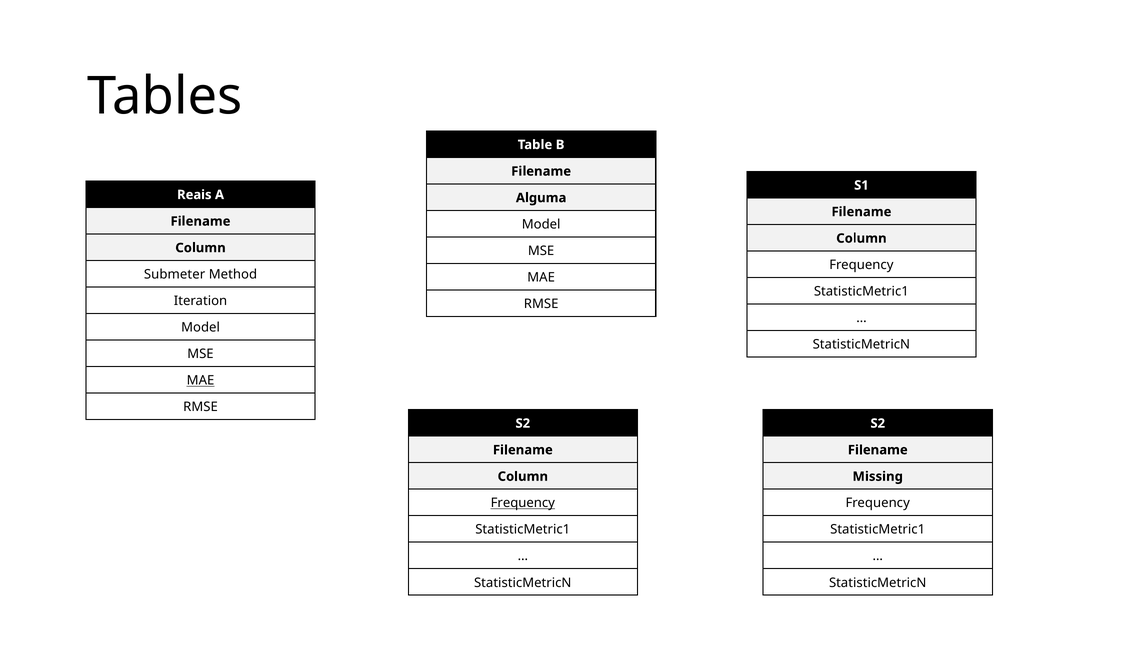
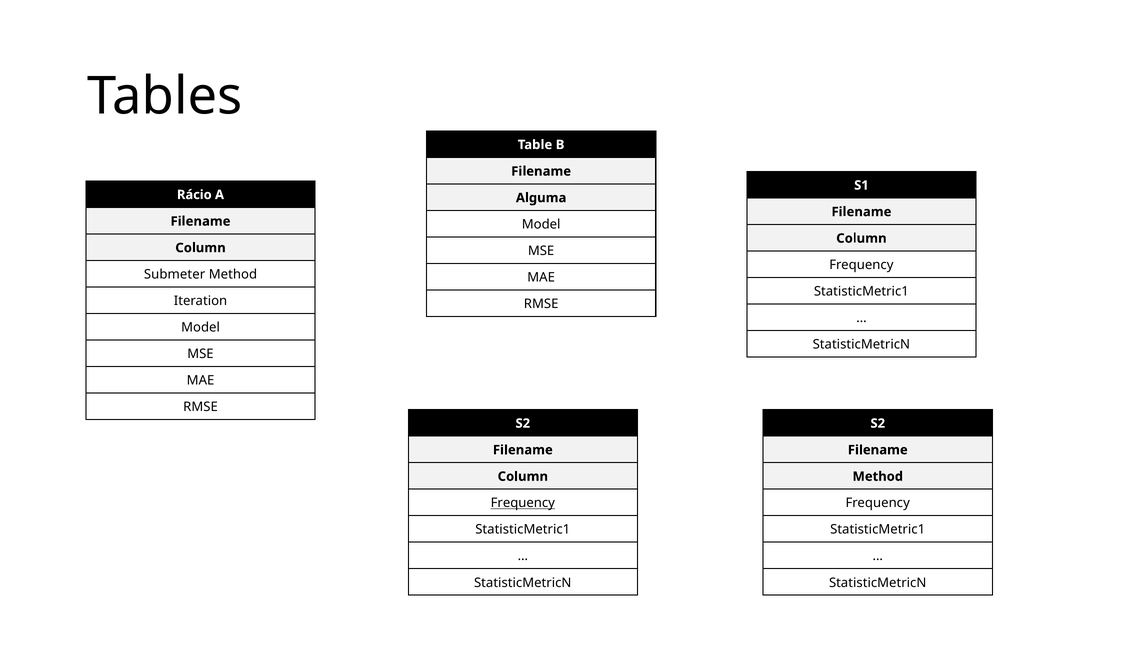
Reais: Reais -> Rácio
MAE at (201, 380) underline: present -> none
Missing at (878, 476): Missing -> Method
